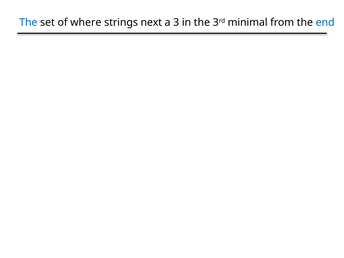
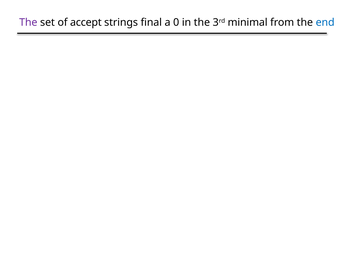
The at (28, 22) colour: blue -> purple
where: where -> accept
next: next -> final
3: 3 -> 0
